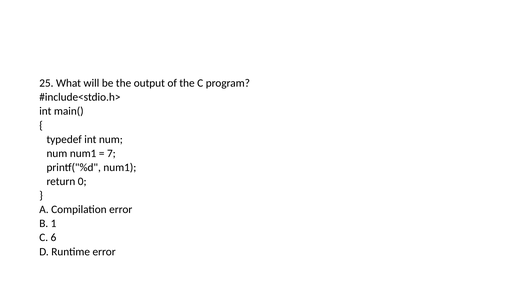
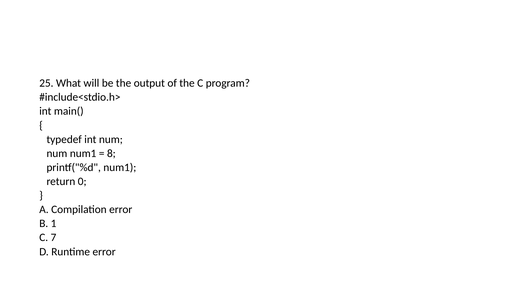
7: 7 -> 8
6: 6 -> 7
